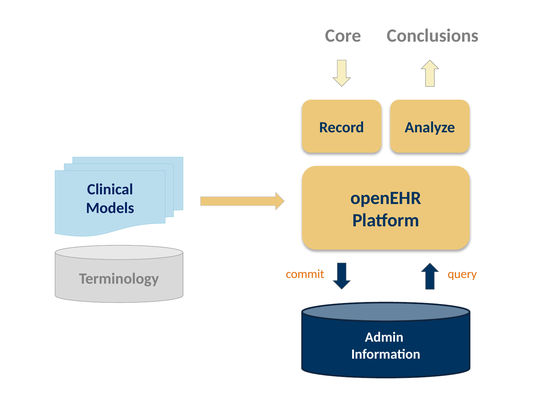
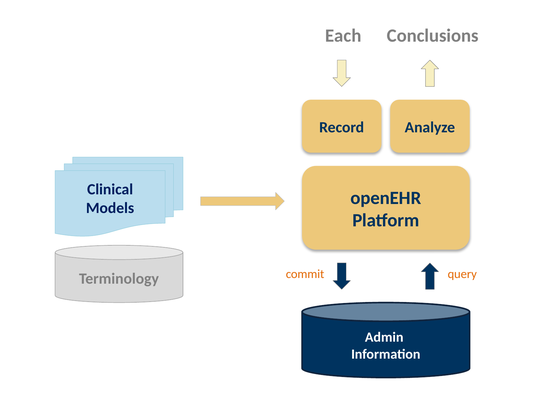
Core: Core -> Each
